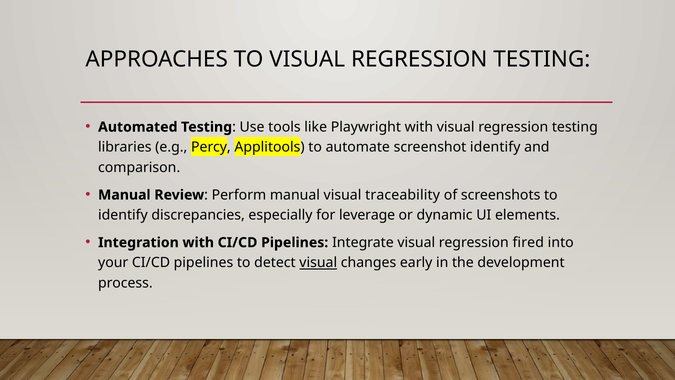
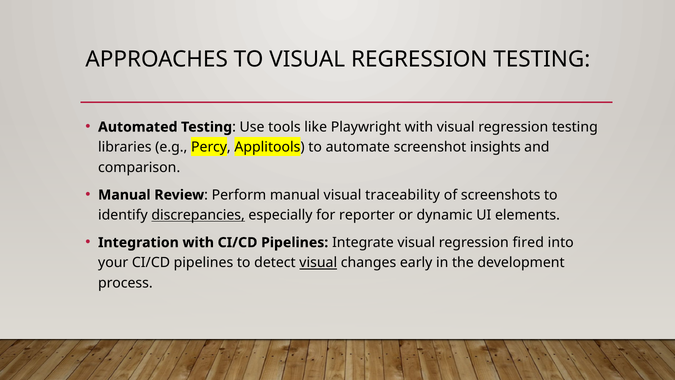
screenshot identify: identify -> insights
discrepancies underline: none -> present
leverage: leverage -> reporter
